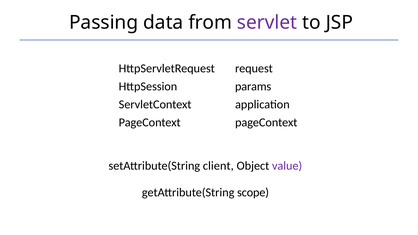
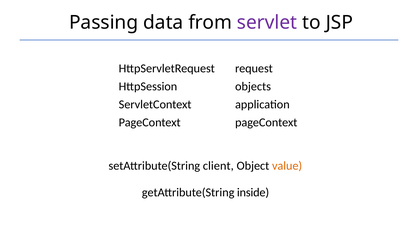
params: params -> objects
value colour: purple -> orange
scope: scope -> inside
